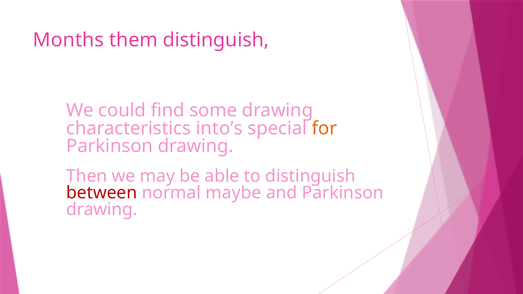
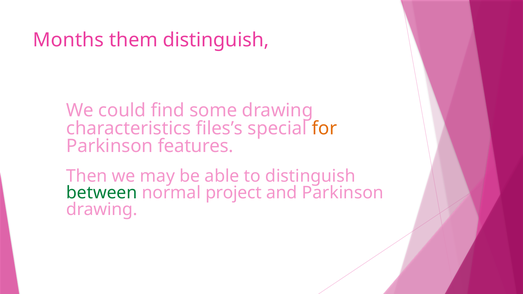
into’s: into’s -> files’s
drawing at (196, 146): drawing -> features
between colour: red -> green
maybe: maybe -> project
